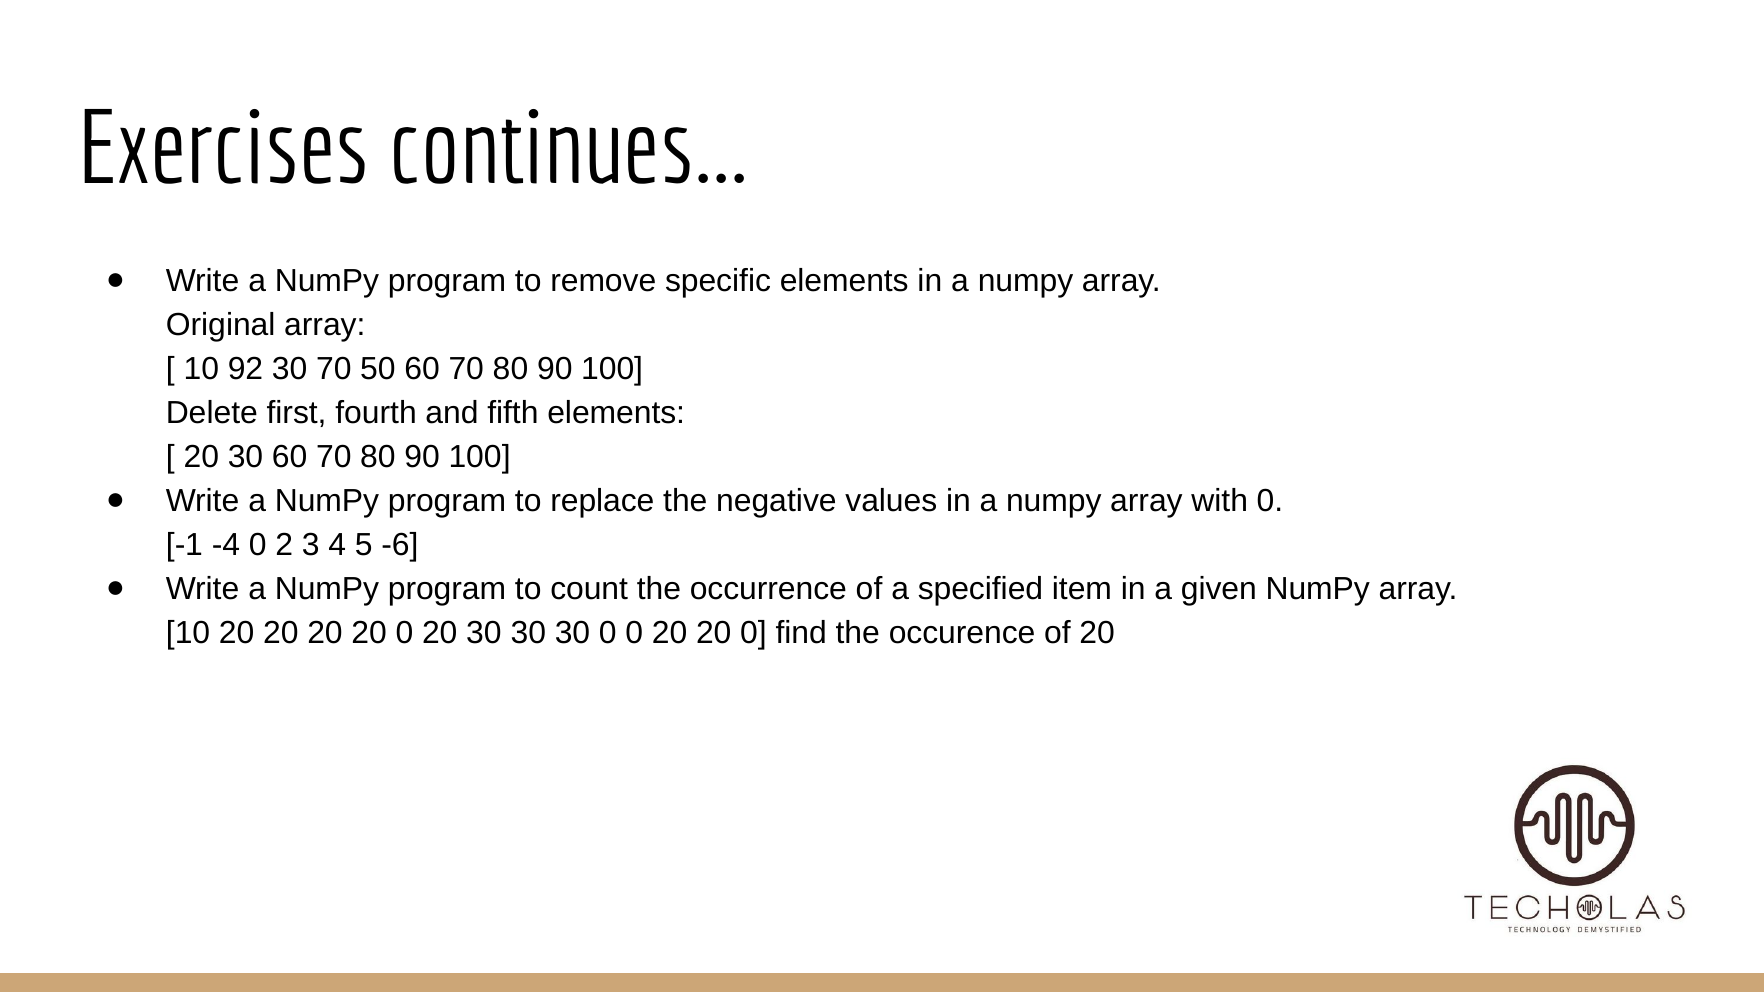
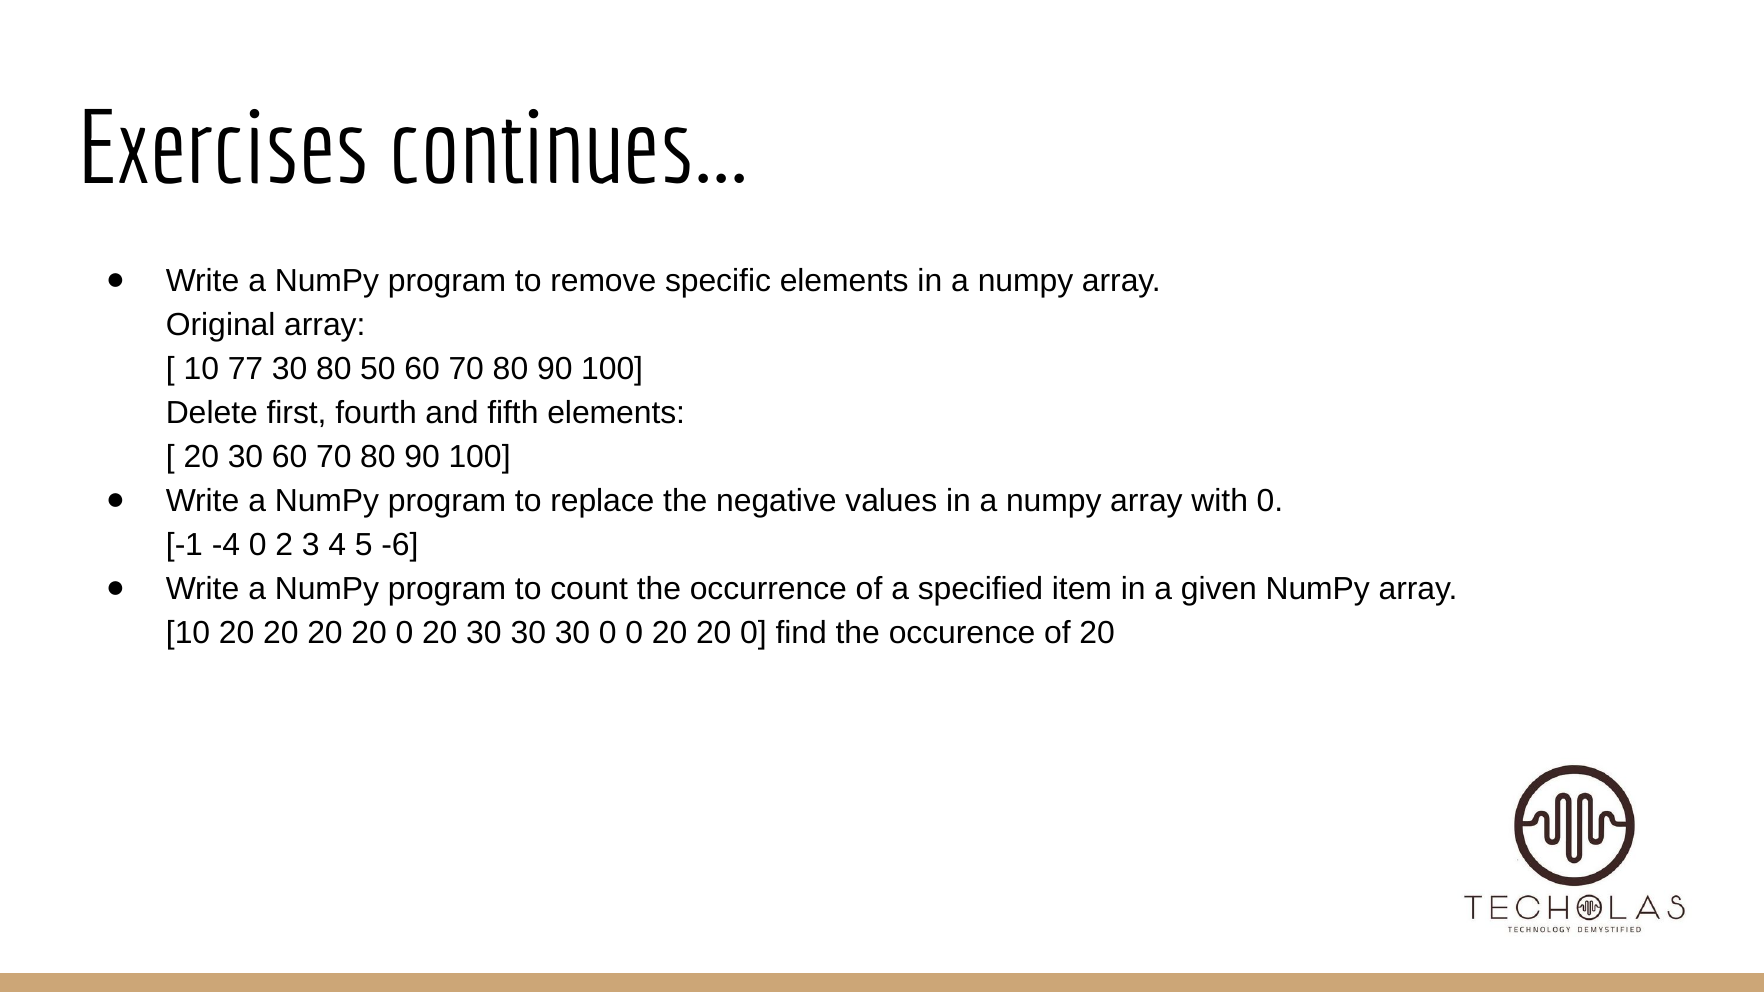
92: 92 -> 77
30 70: 70 -> 80
